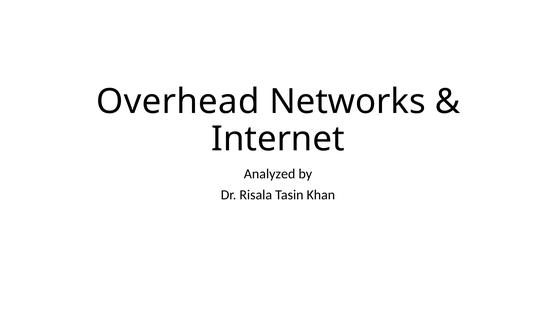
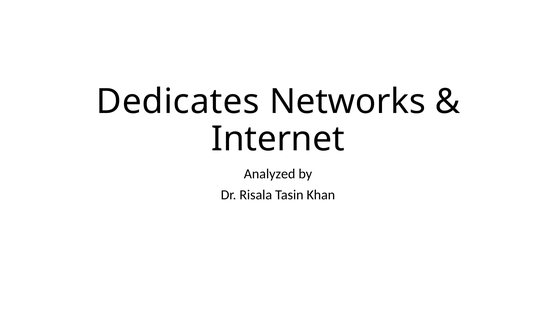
Overhead: Overhead -> Dedicates
